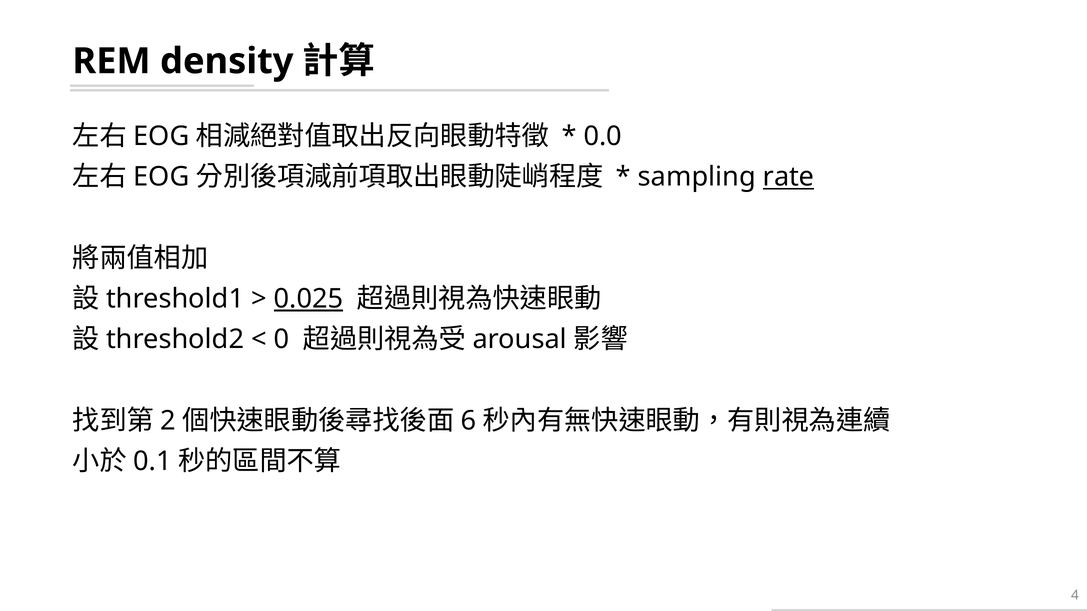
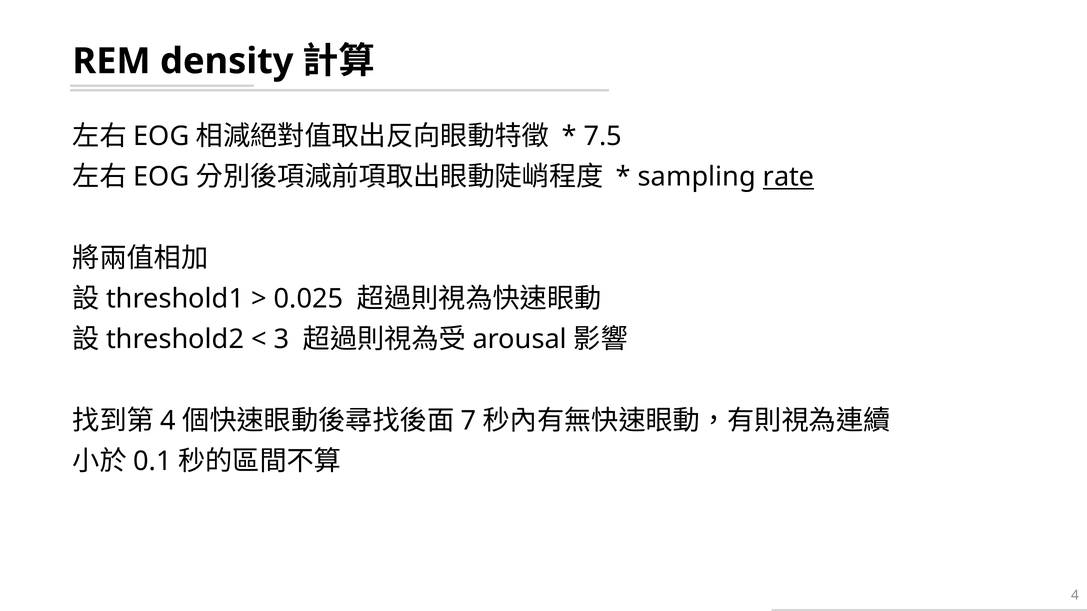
0.0: 0.0 -> 7.5
0.025 underline: present -> none
0: 0 -> 3
2 at (168, 421): 2 -> 4
6: 6 -> 7
